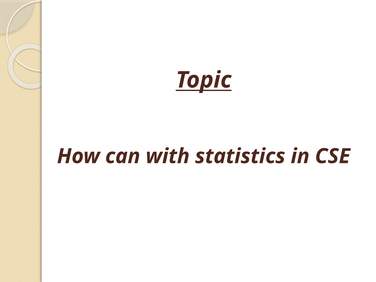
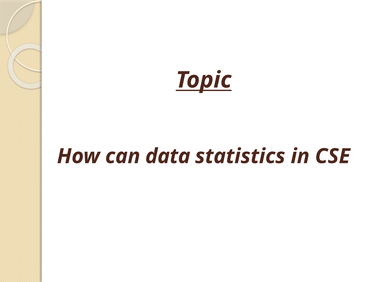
with: with -> data
